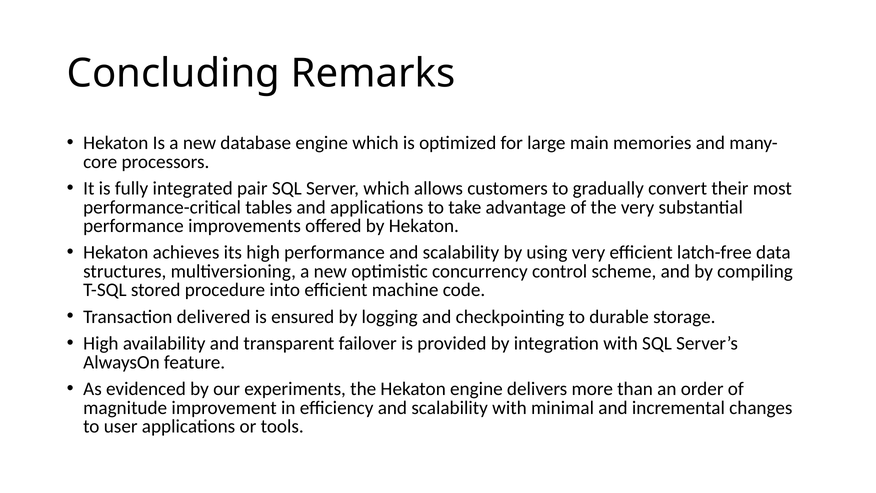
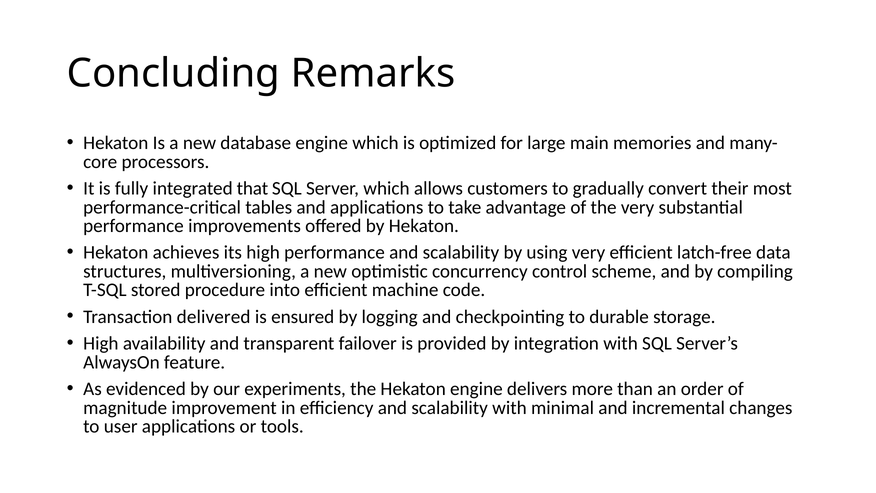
pair: pair -> that
